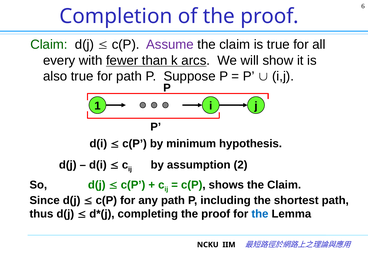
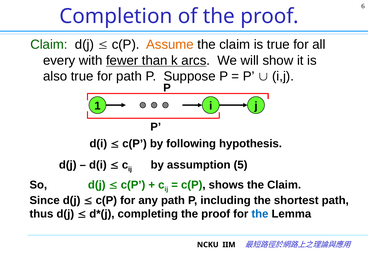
Assume colour: purple -> orange
minimum: minimum -> following
2: 2 -> 5
